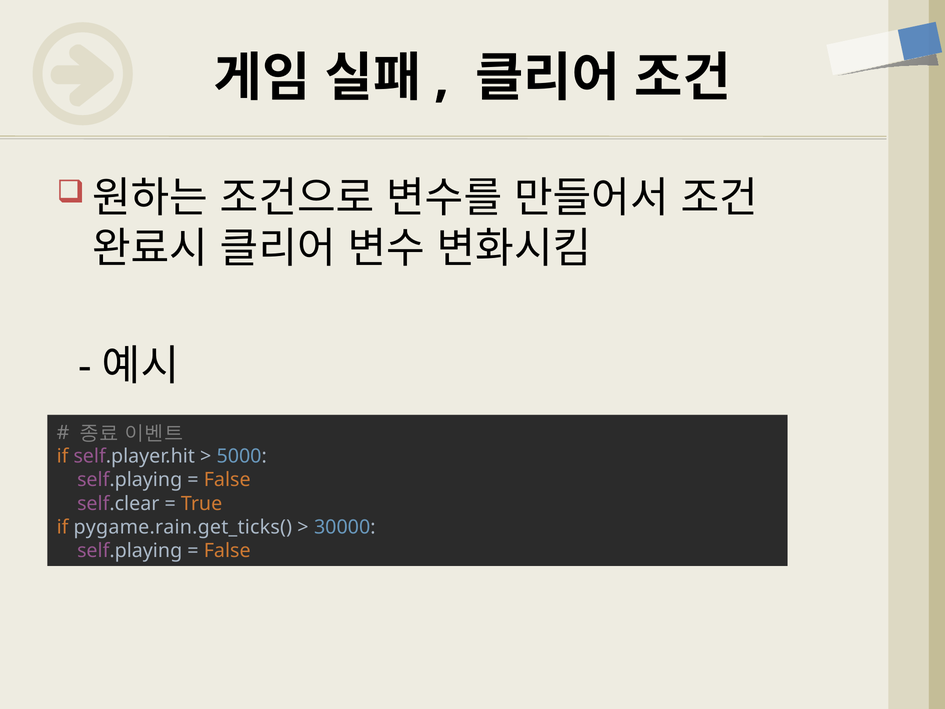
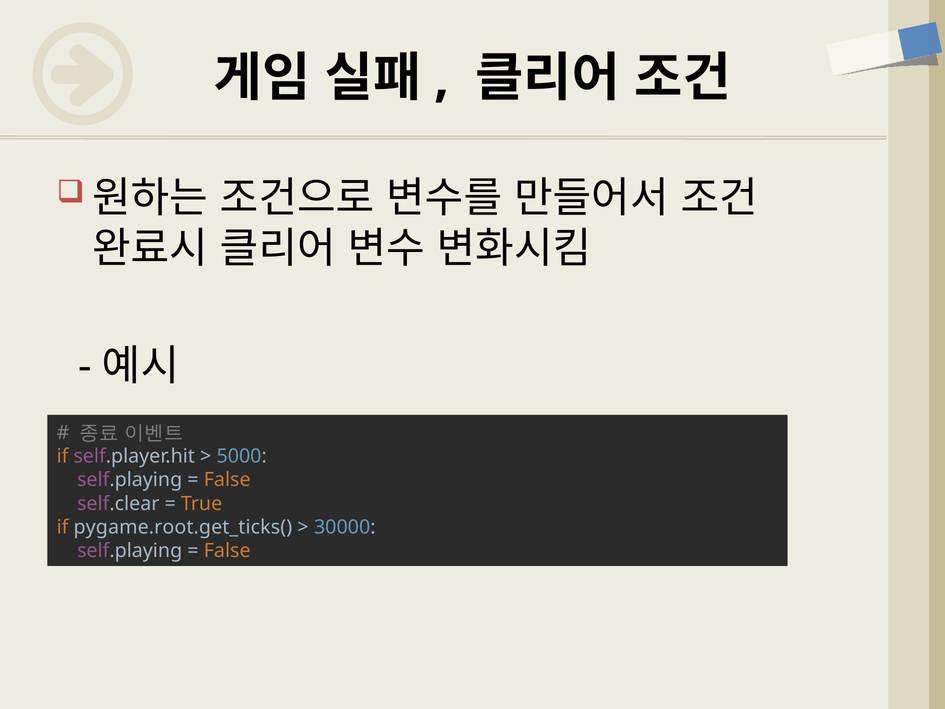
pygame.rain.get_ticks(: pygame.rain.get_ticks( -> pygame.root.get_ticks(
